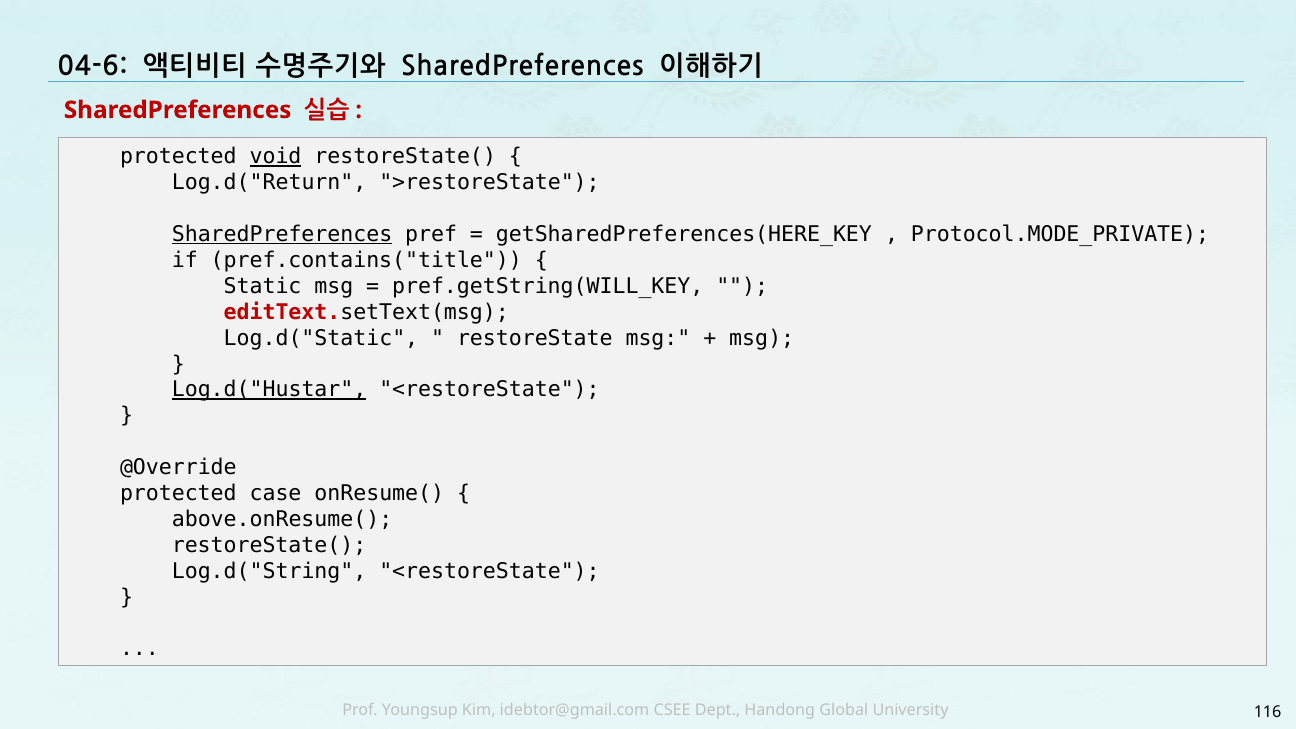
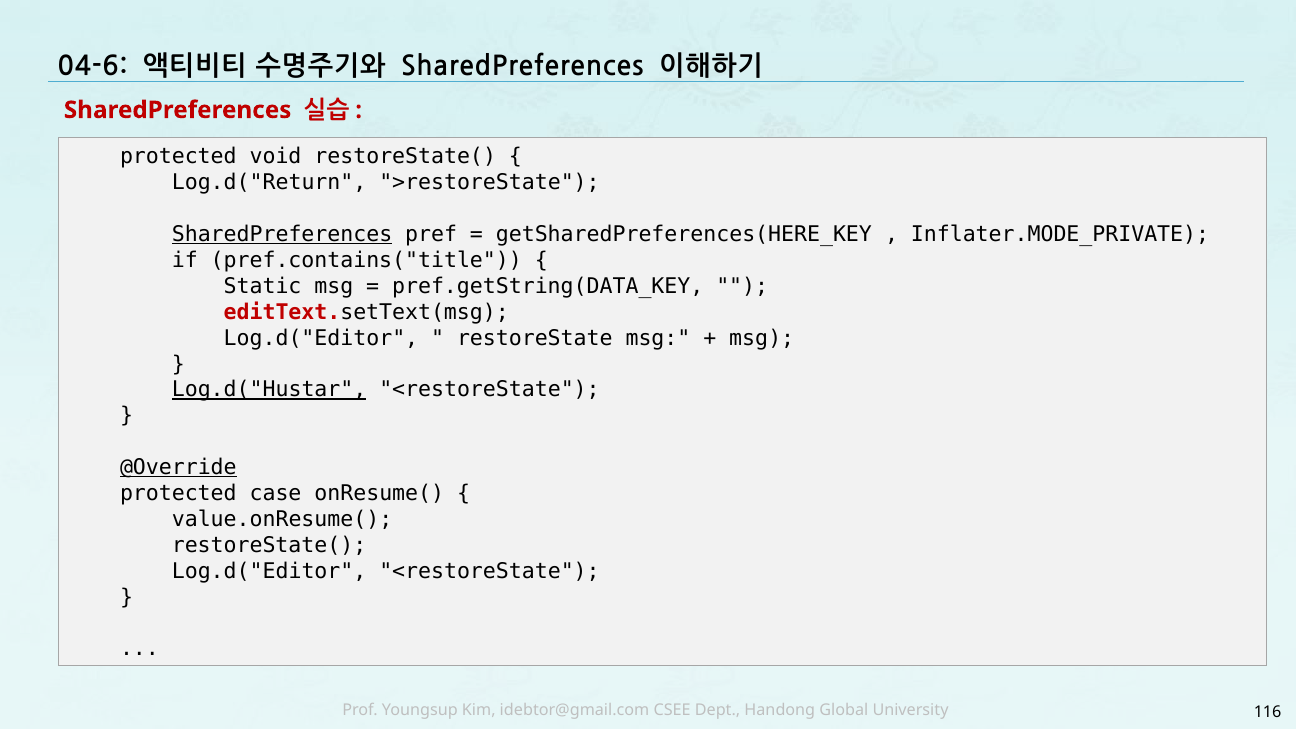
void underline: present -> none
Protocol.MODE_PRIVATE: Protocol.MODE_PRIVATE -> Inflater.MODE_PRIVATE
pref.getString(WILL_KEY: pref.getString(WILL_KEY -> pref.getString(DATA_KEY
Log.d("Static at (321, 338): Log.d("Static -> Log.d("Editor
@Override underline: none -> present
above.onResume(: above.onResume( -> value.onResume(
Log.d("String at (269, 571): Log.d("String -> Log.d("Editor
